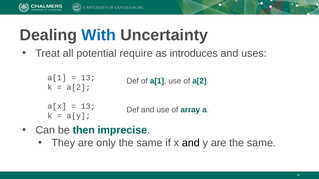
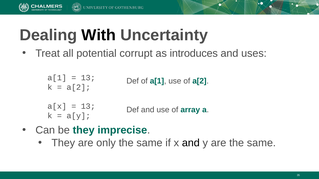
With colour: blue -> black
require: require -> corrupt
be then: then -> they
